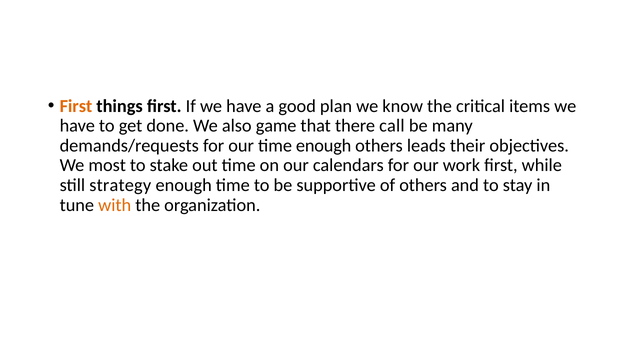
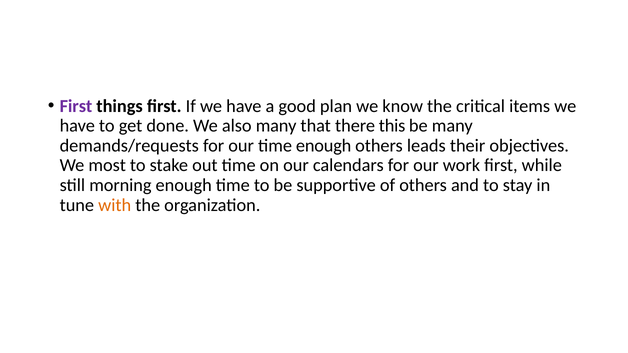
First at (76, 106) colour: orange -> purple
also game: game -> many
call: call -> this
strategy: strategy -> morning
